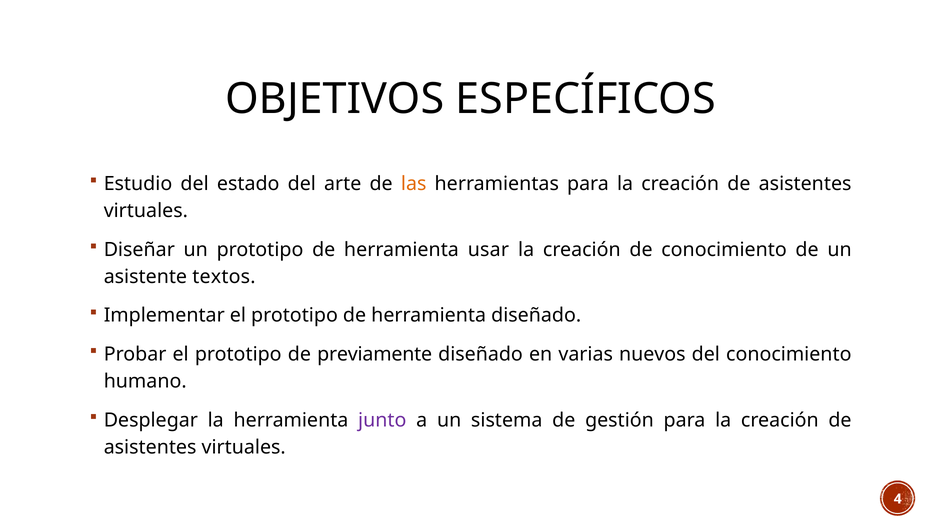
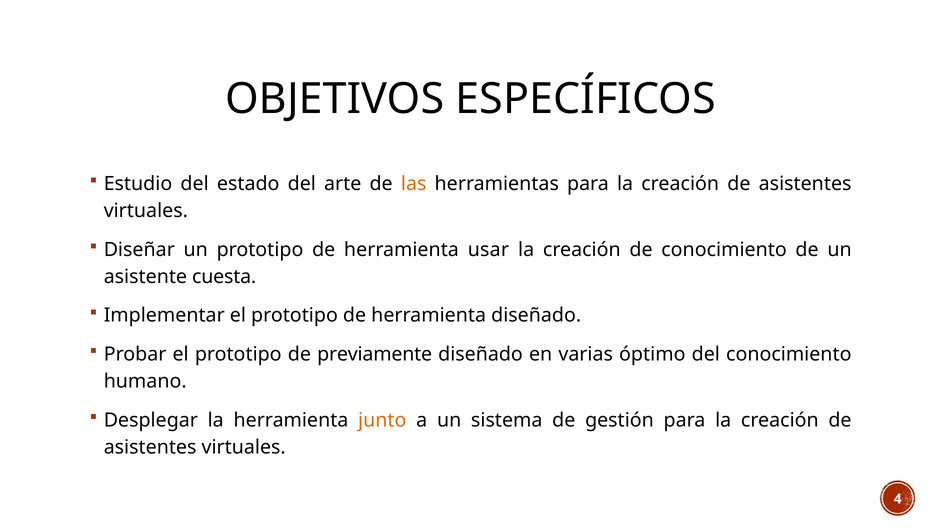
textos: textos -> cuesta
nuevos: nuevos -> óptimo
junto colour: purple -> orange
